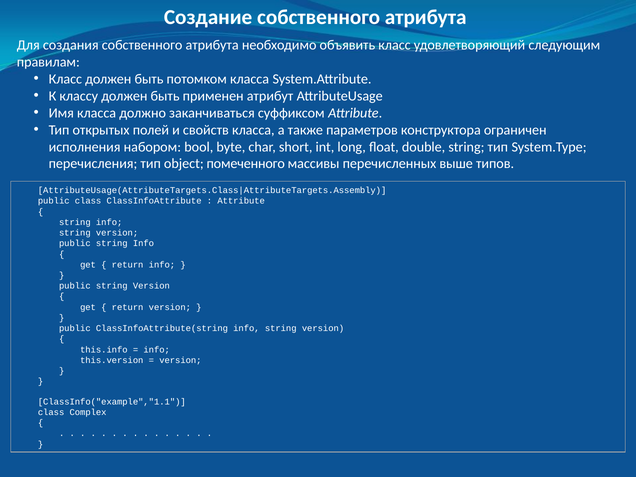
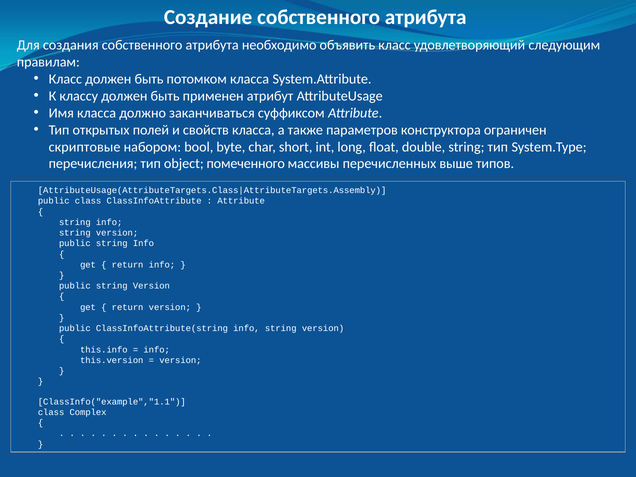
исполнения: исполнения -> скриптовые
